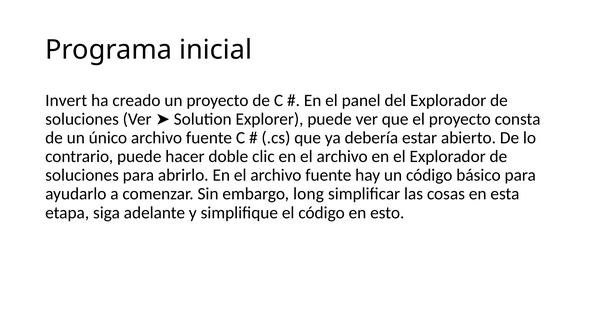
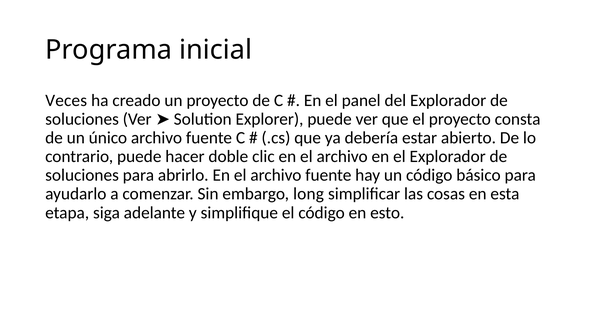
Invert: Invert -> Veces
